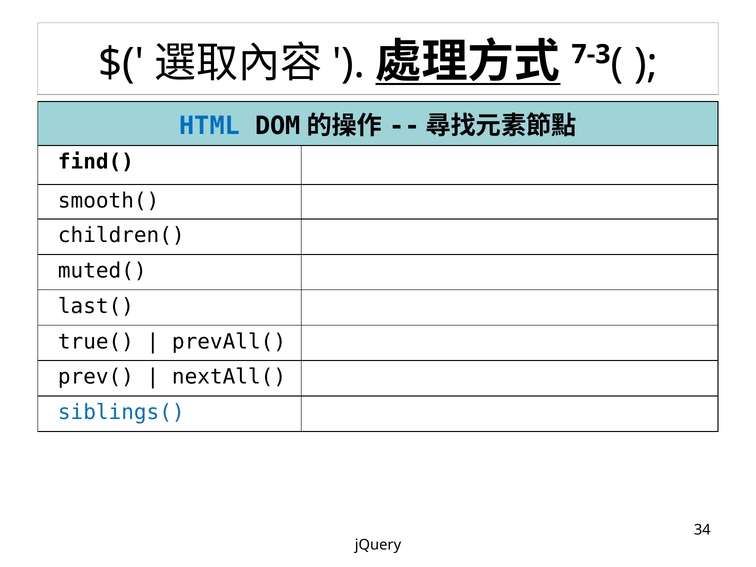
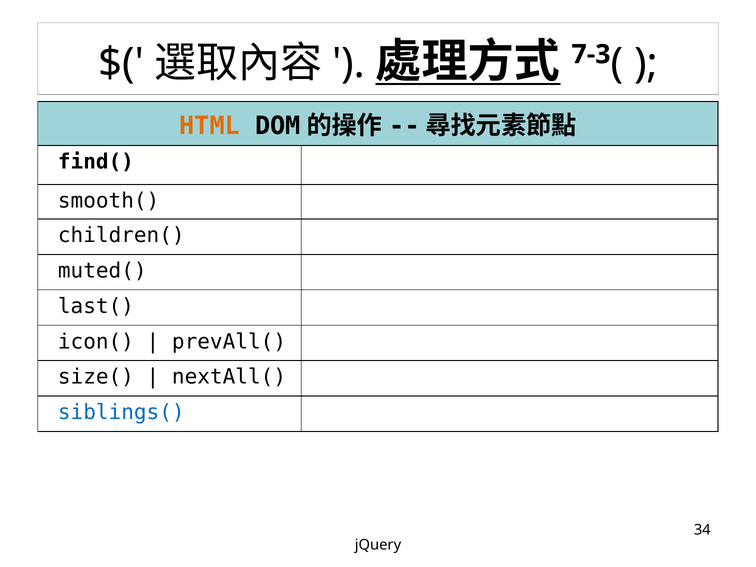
HTML colour: blue -> orange
true(: true( -> icon(
prev(: prev( -> size(
